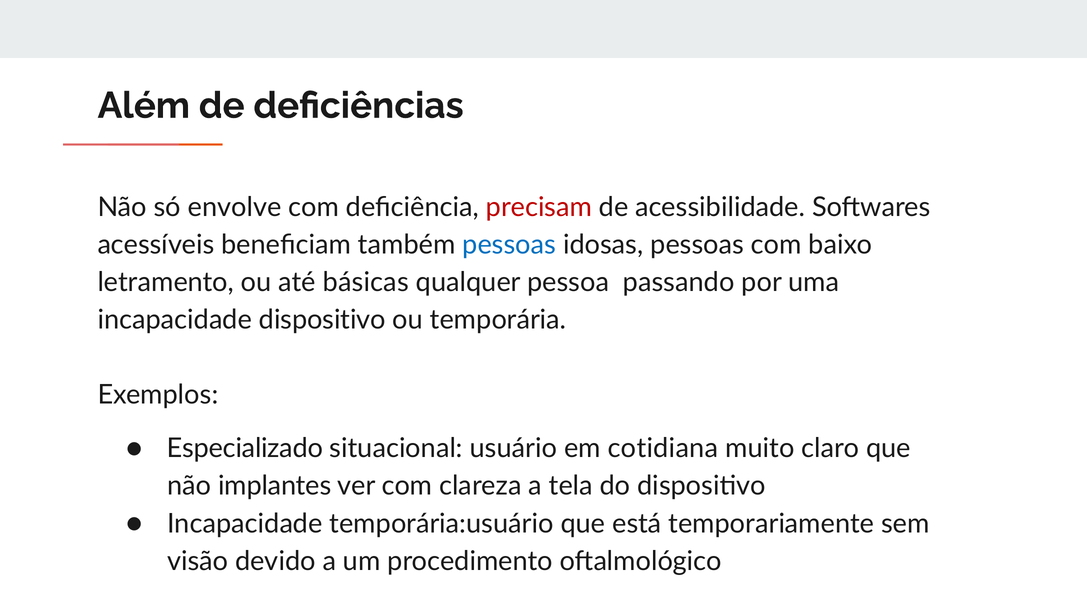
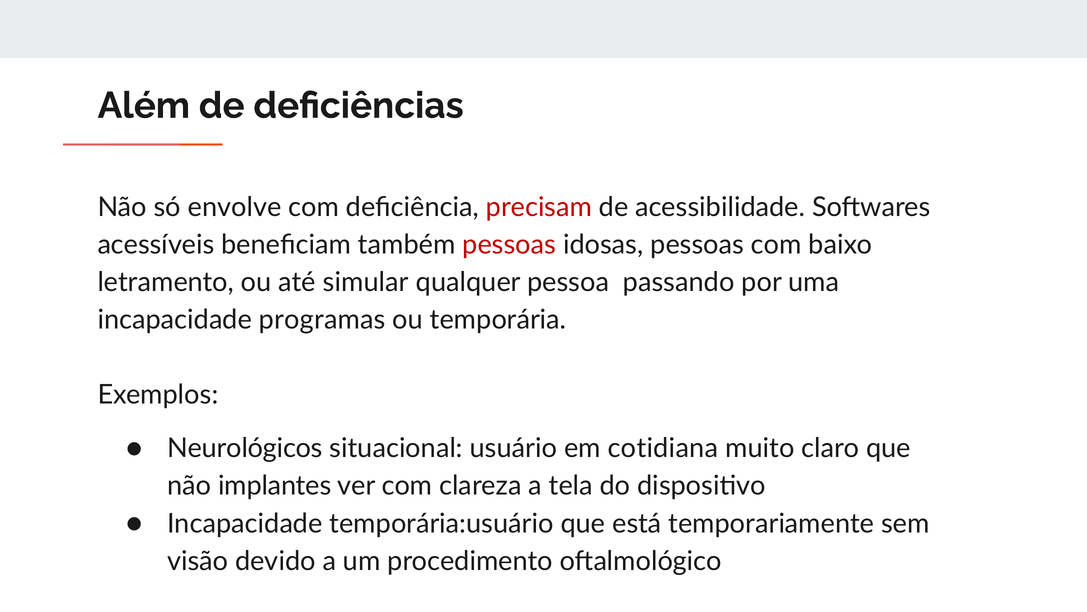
pessoas at (509, 244) colour: blue -> red
básicas: básicas -> simular
incapacidade dispositivo: dispositivo -> programas
Especializado: Especializado -> Neurológicos
